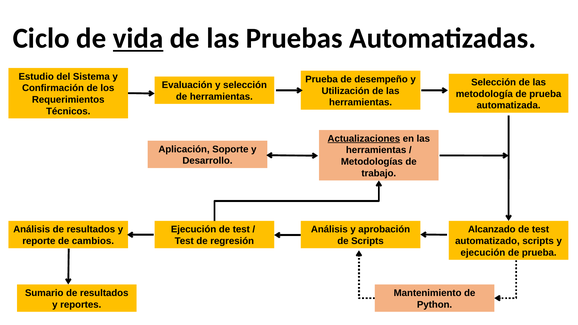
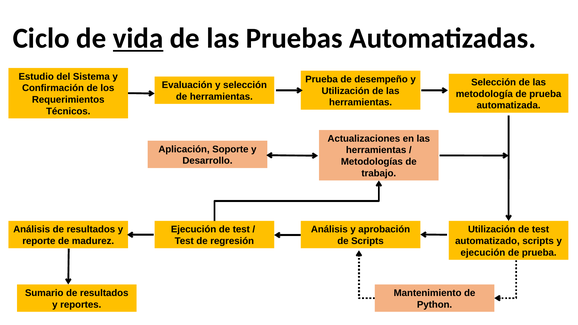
Actualizaciones underline: present -> none
Alcanzado at (492, 230): Alcanzado -> Utilización
cambios: cambios -> madurez
